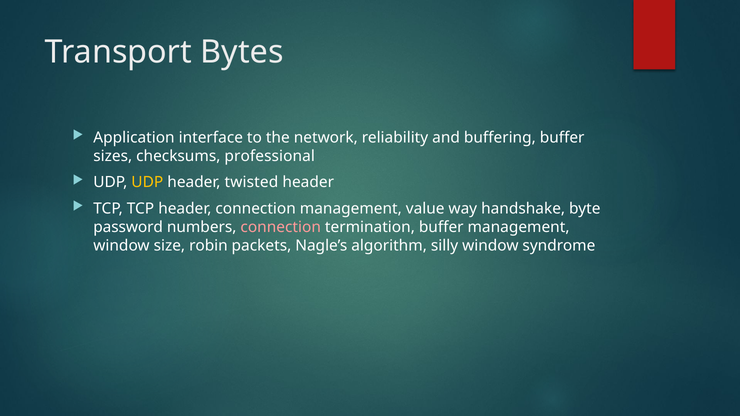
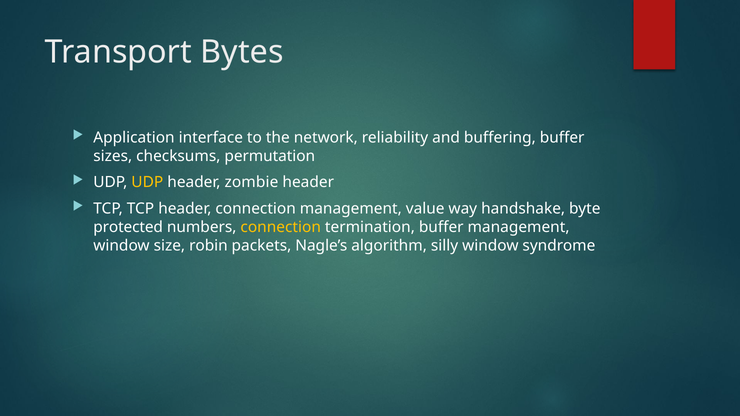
professional: professional -> permutation
twisted: twisted -> zombie
password: password -> protected
connection at (281, 227) colour: pink -> yellow
